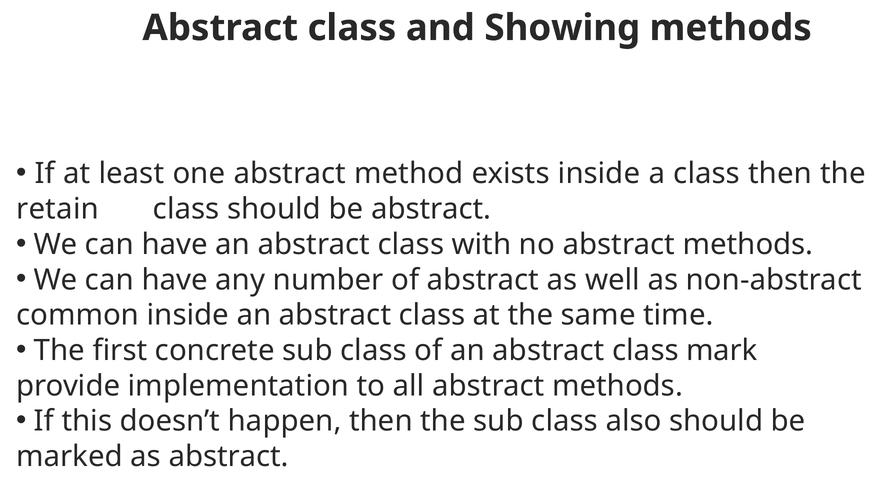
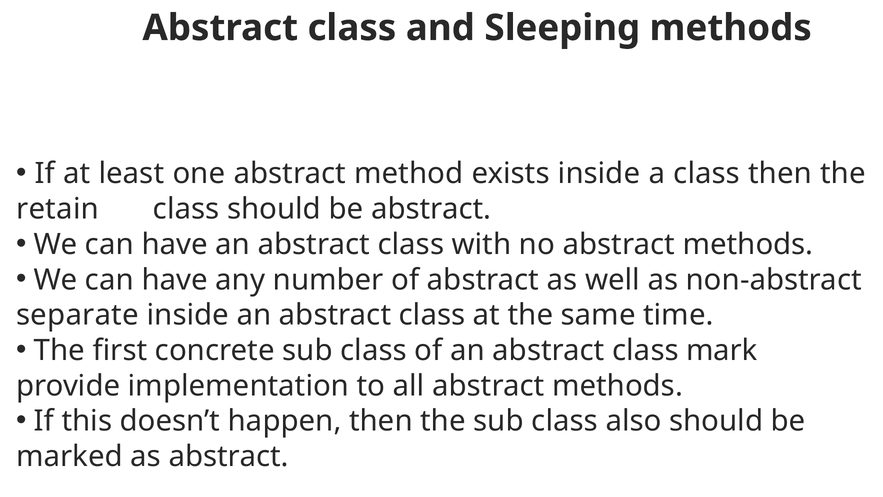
Showing: Showing -> Sleeping
common: common -> separate
